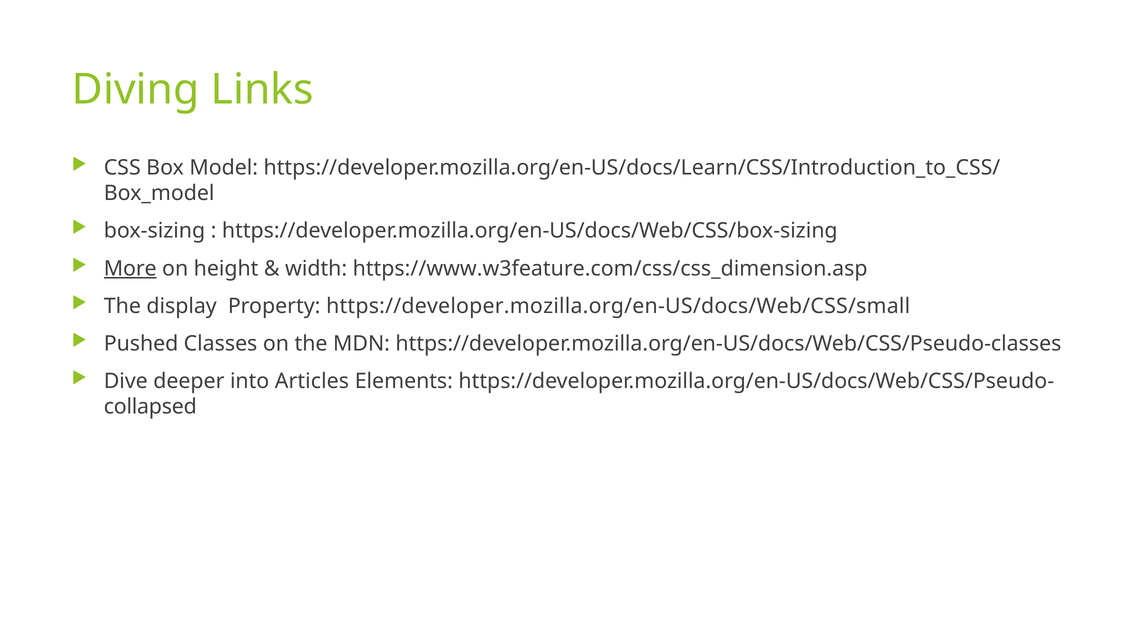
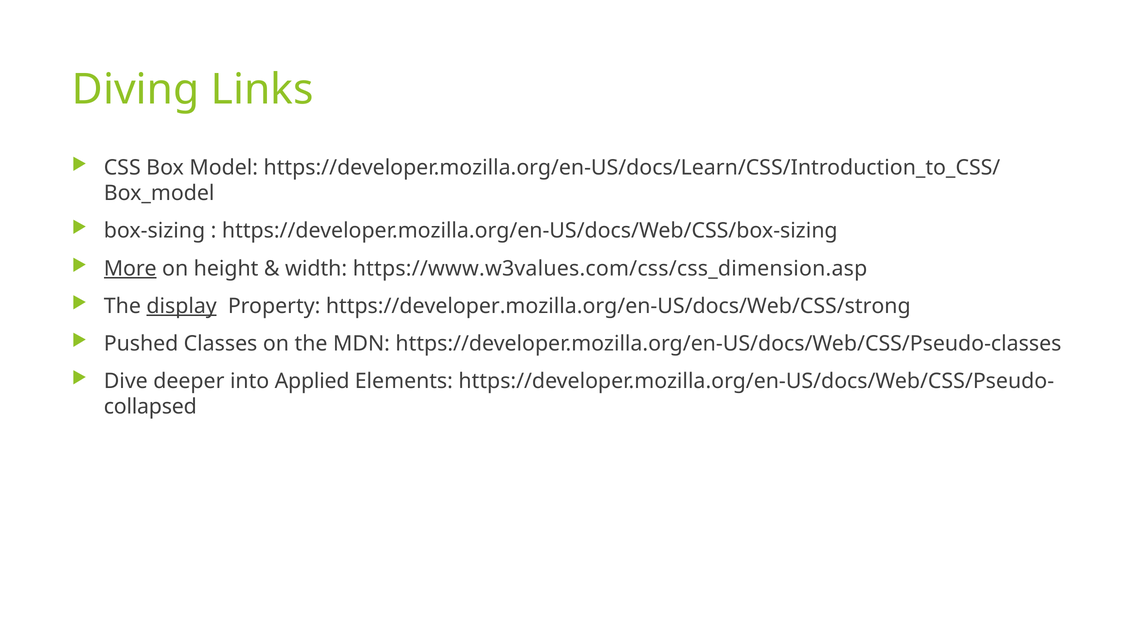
https://www.w3feature.com/css/css_dimension.asp: https://www.w3feature.com/css/css_dimension.asp -> https://www.w3values.com/css/css_dimension.asp
display underline: none -> present
https://developer.mozilla.org/en-US/docs/Web/CSS/small: https://developer.mozilla.org/en-US/docs/Web/CSS/small -> https://developer.mozilla.org/en-US/docs/Web/CSS/strong
Articles: Articles -> Applied
